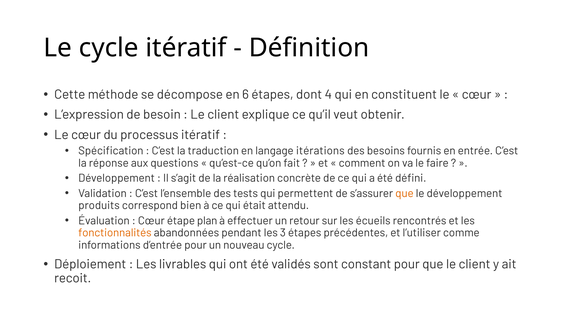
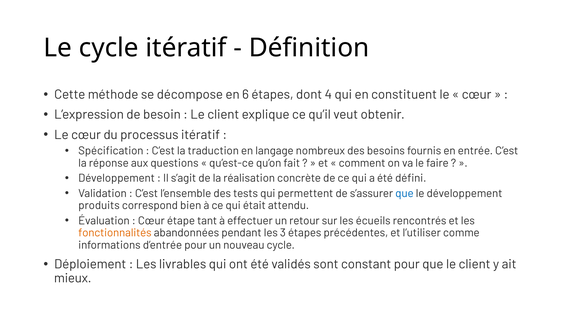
itérations: itérations -> nombreux
que at (404, 193) colour: orange -> blue
plan: plan -> tant
recoit: recoit -> mieux
